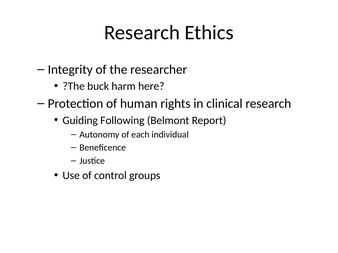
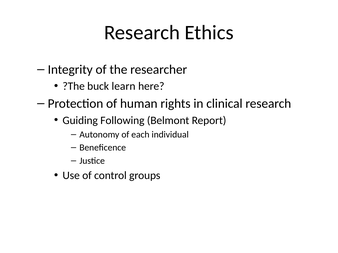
harm: harm -> learn
